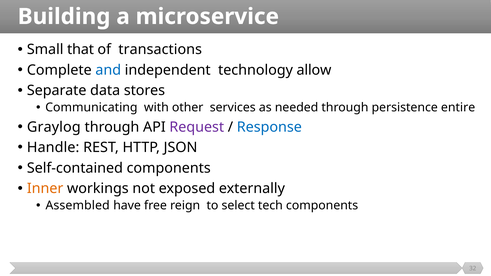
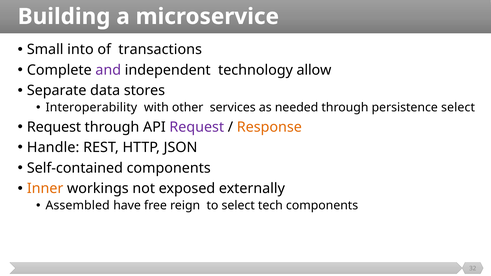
that: that -> into
and colour: blue -> purple
Communicating: Communicating -> Interoperability
persistence entire: entire -> select
Graylog at (54, 127): Graylog -> Request
Response colour: blue -> orange
